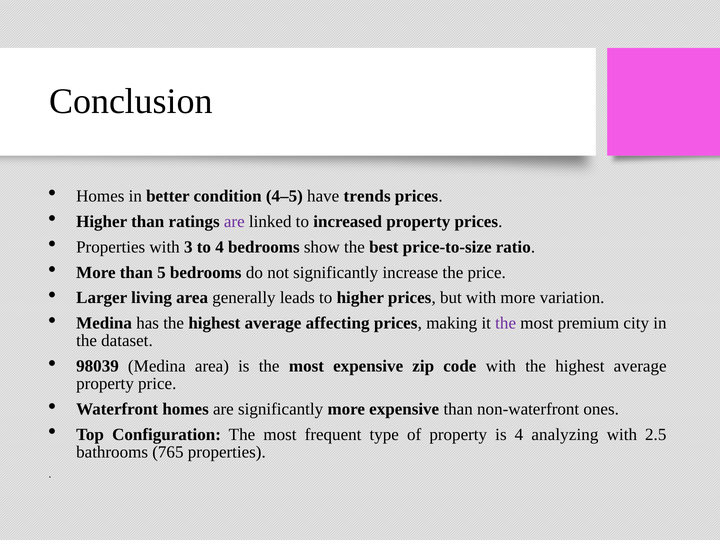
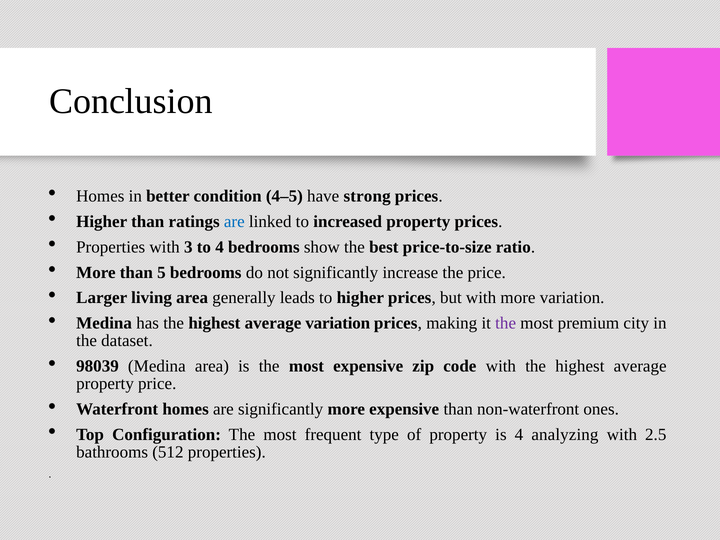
trends: trends -> strong
are at (234, 221) colour: purple -> blue
average affecting: affecting -> variation
765: 765 -> 512
